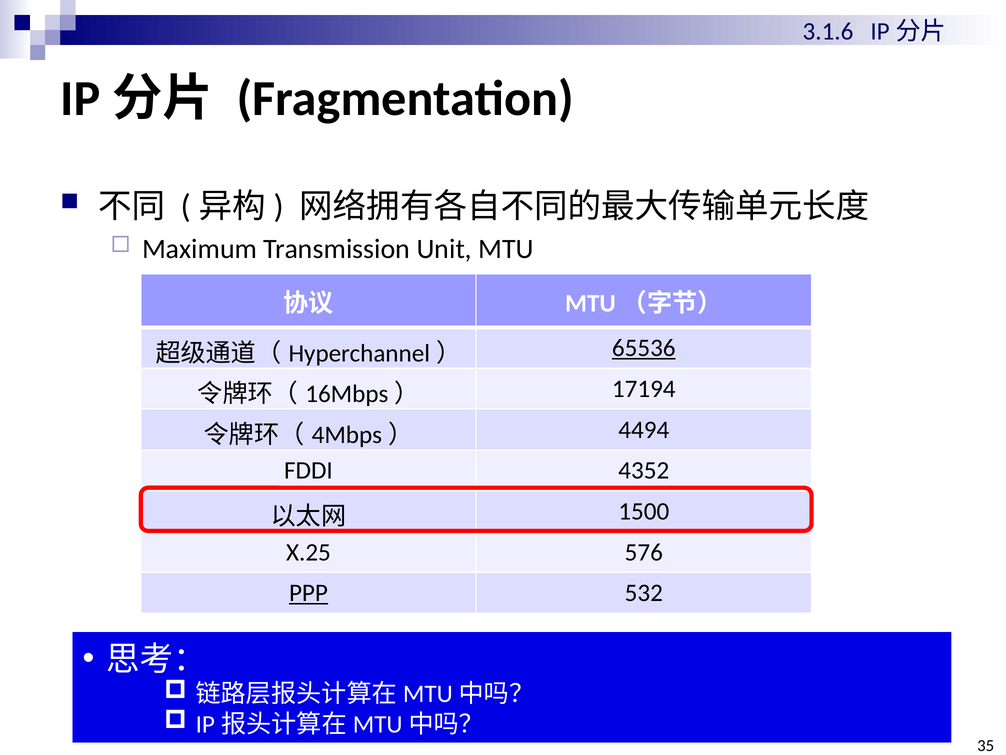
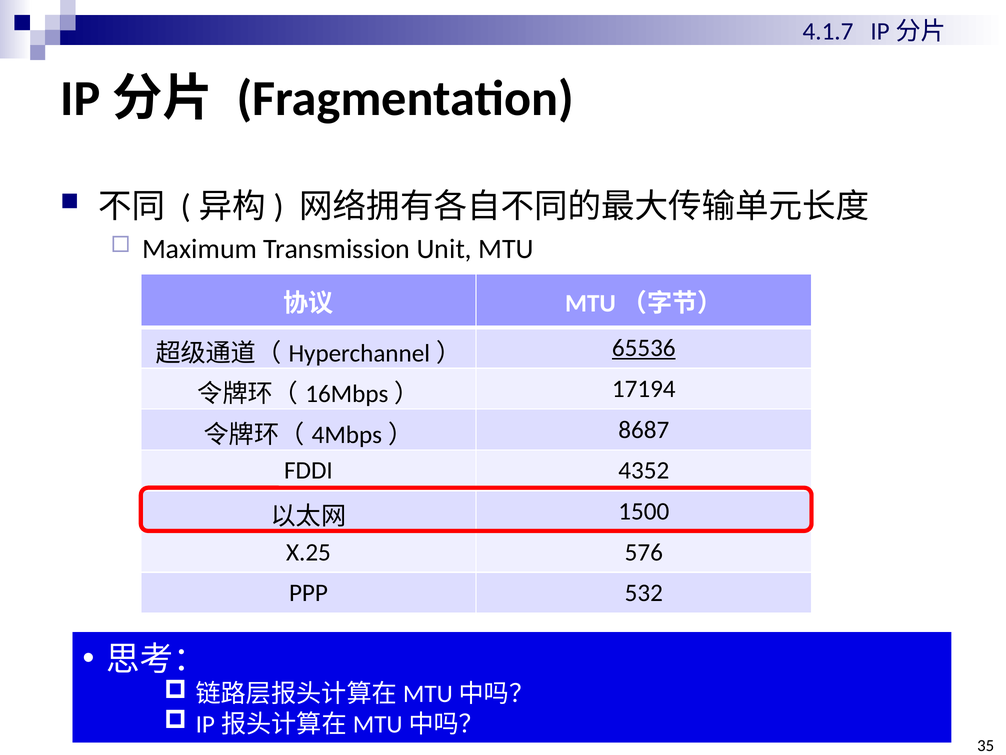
3.1.6: 3.1.6 -> 4.1.7
4494: 4494 -> 8687
PPP underline: present -> none
